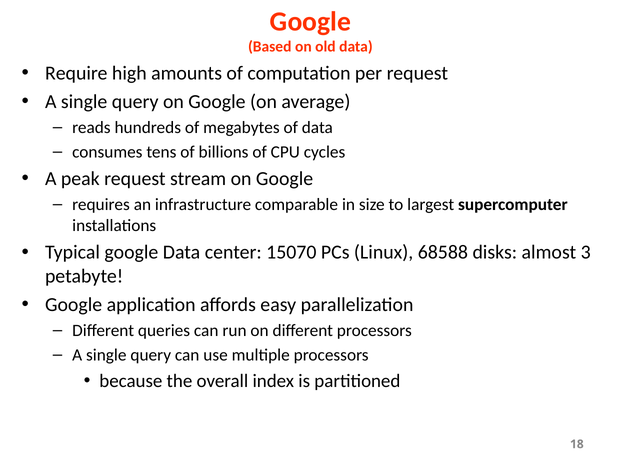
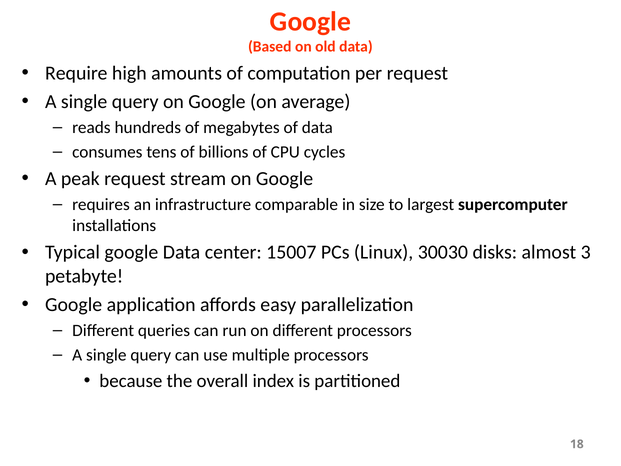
15070: 15070 -> 15007
68588: 68588 -> 30030
